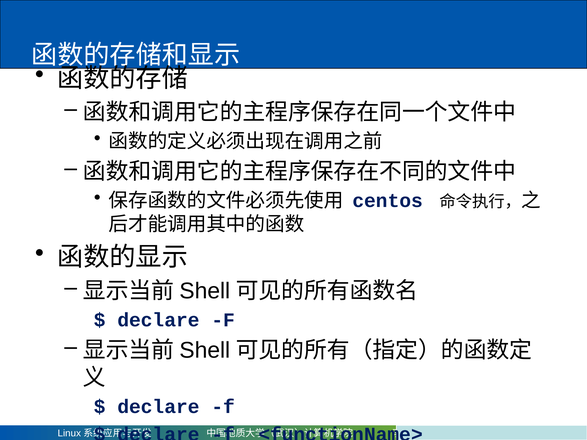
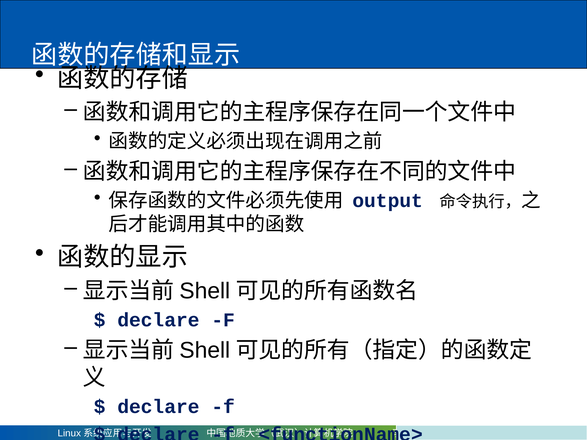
centos: centos -> output
